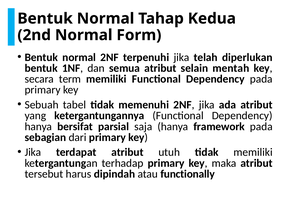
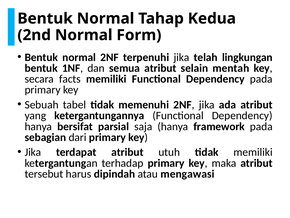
diperlukan: diperlukan -> lingkungan
term: term -> facts
functionally: functionally -> mengawasi
